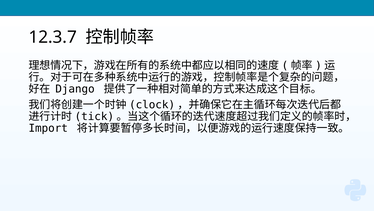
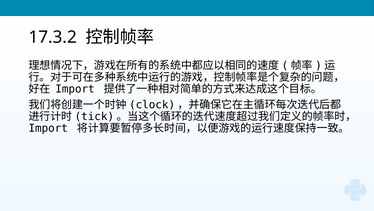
12.3.7: 12.3.7 -> 17.3.2
Django at (75, 89): Django -> Import
